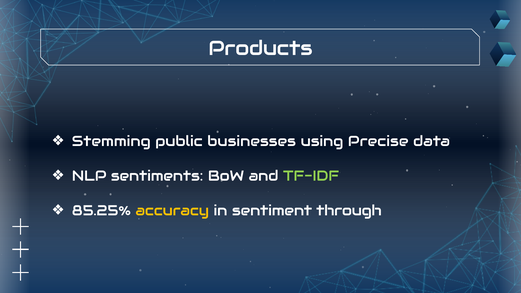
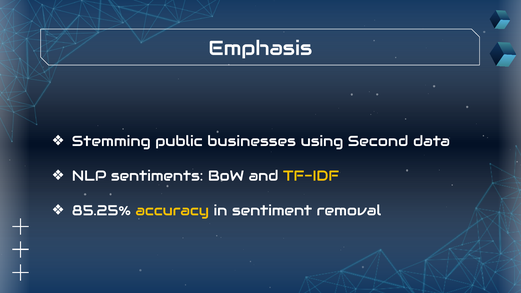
Products: Products -> Emphasis
Precise: Precise -> Second
TF-IDF colour: light green -> yellow
through: through -> removal
